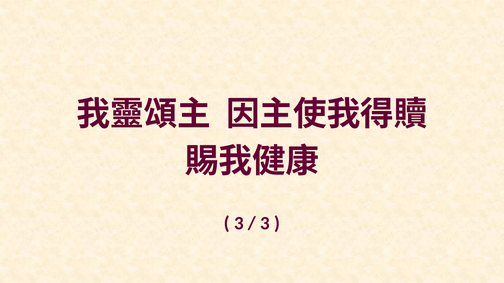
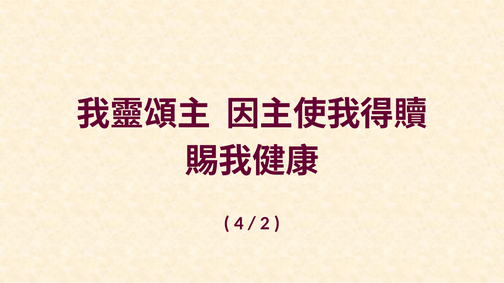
3 at (239, 224): 3 -> 4
3 at (265, 224): 3 -> 2
